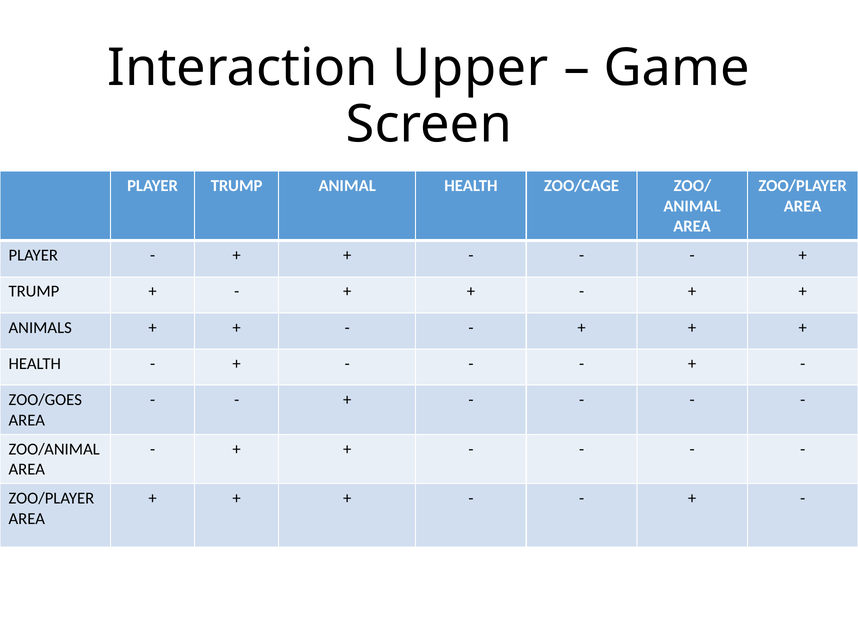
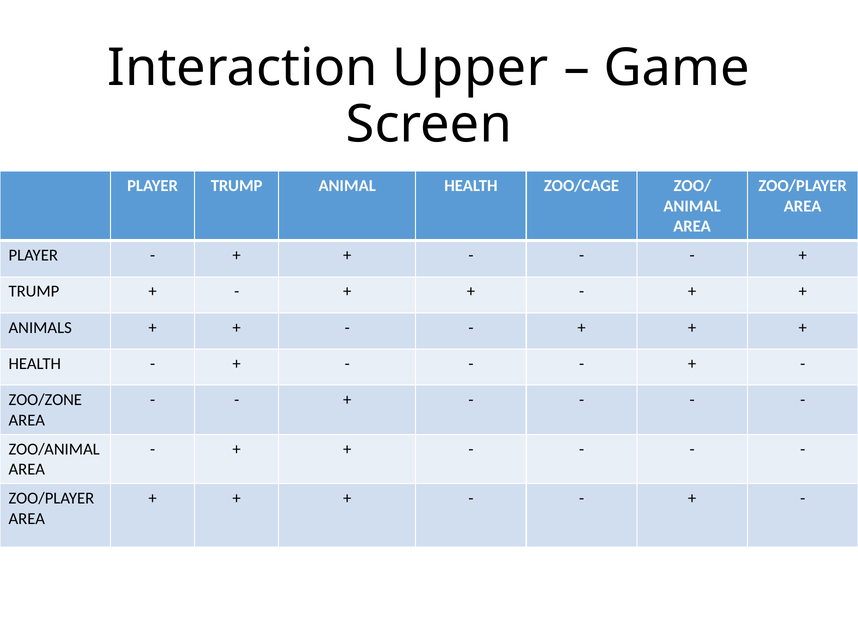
ZOO/GOES: ZOO/GOES -> ZOO/ZONE
